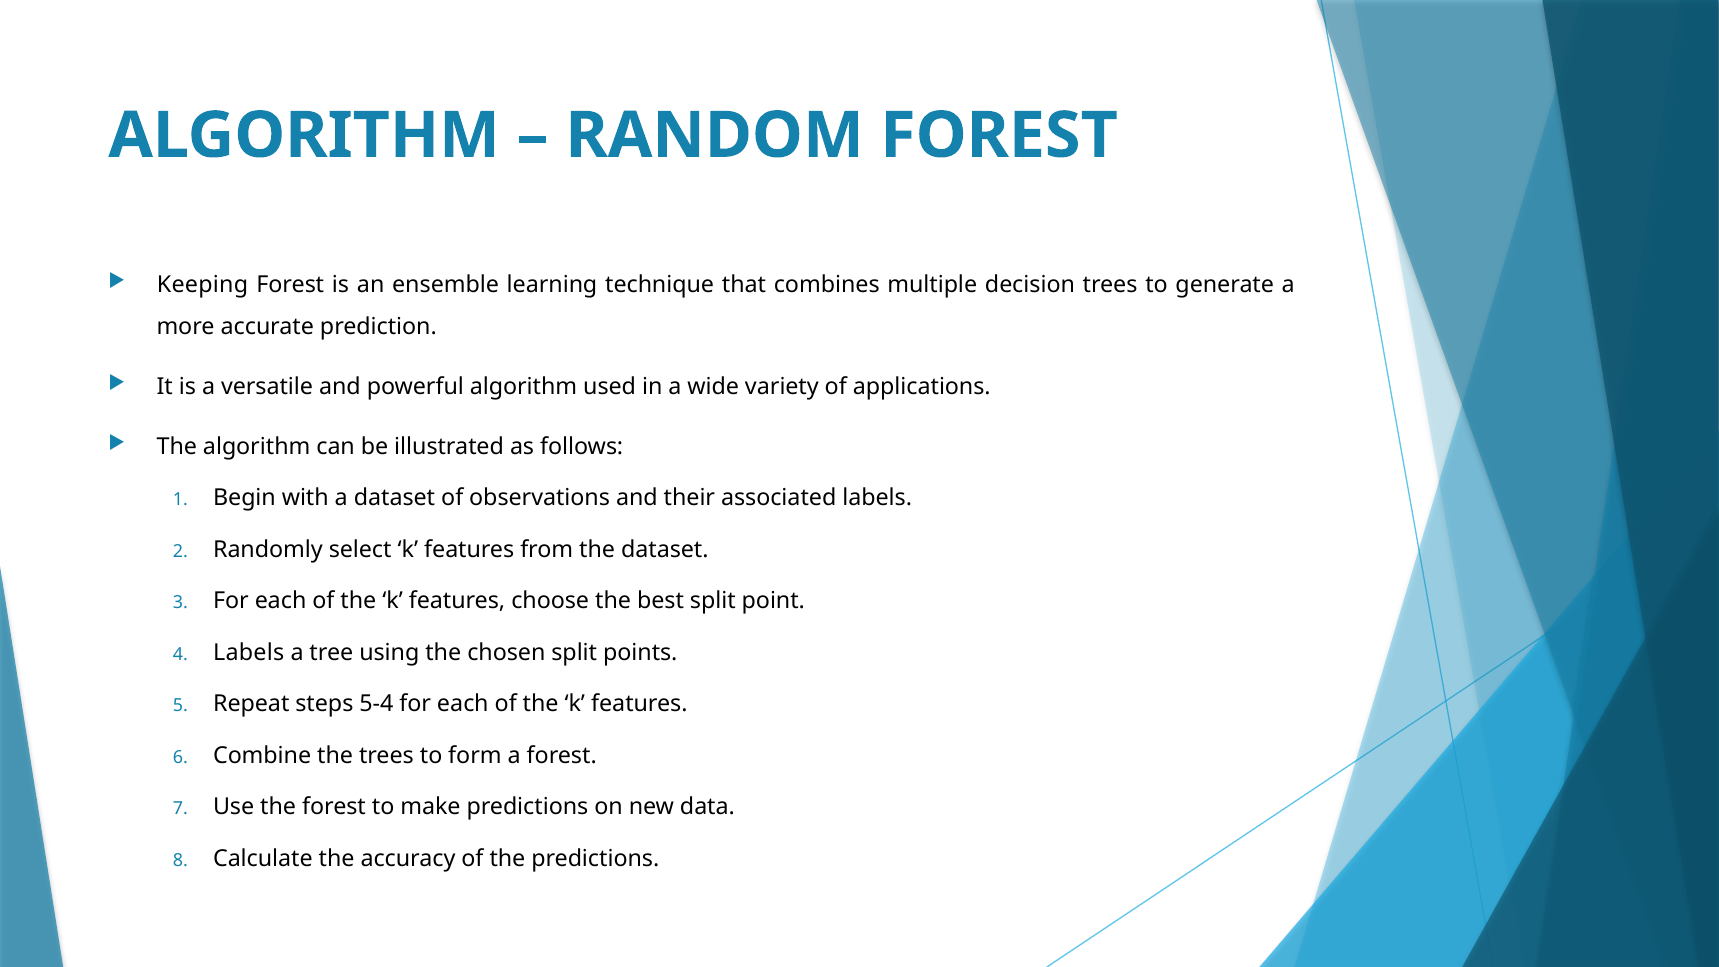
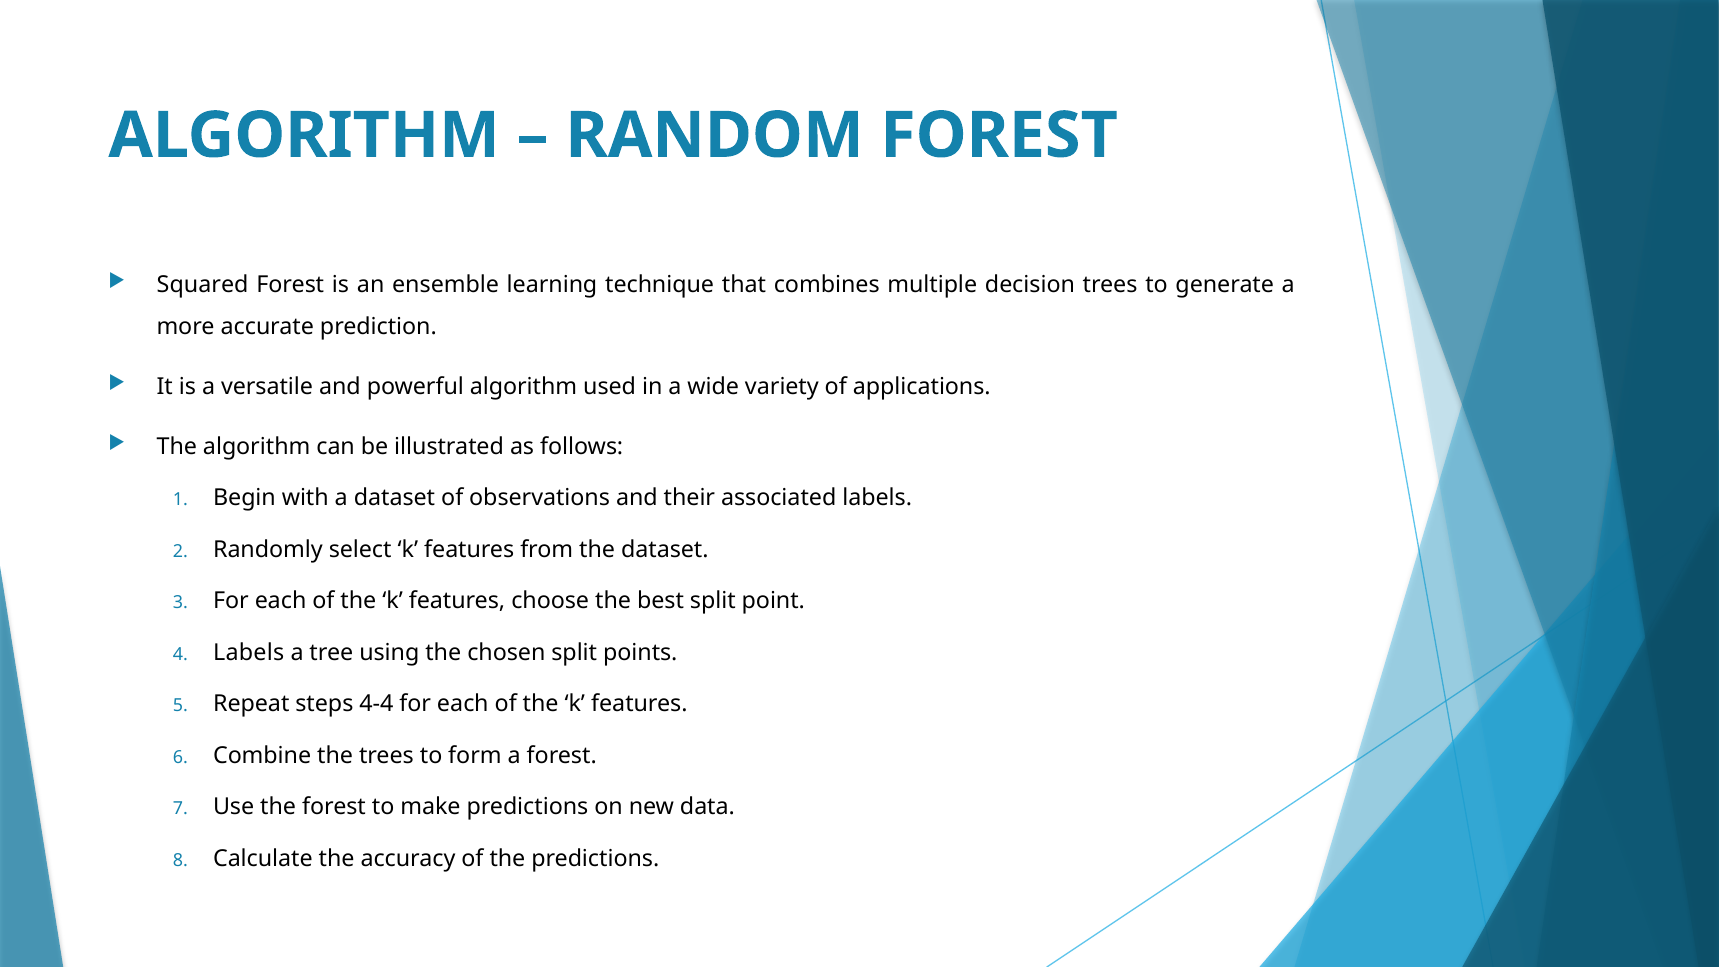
Keeping: Keeping -> Squared
5-4: 5-4 -> 4-4
